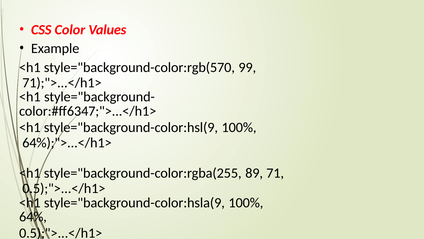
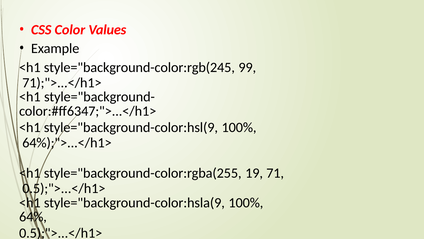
style="background-color:rgb(570: style="background-color:rgb(570 -> style="background-color:rgb(245
89: 89 -> 19
